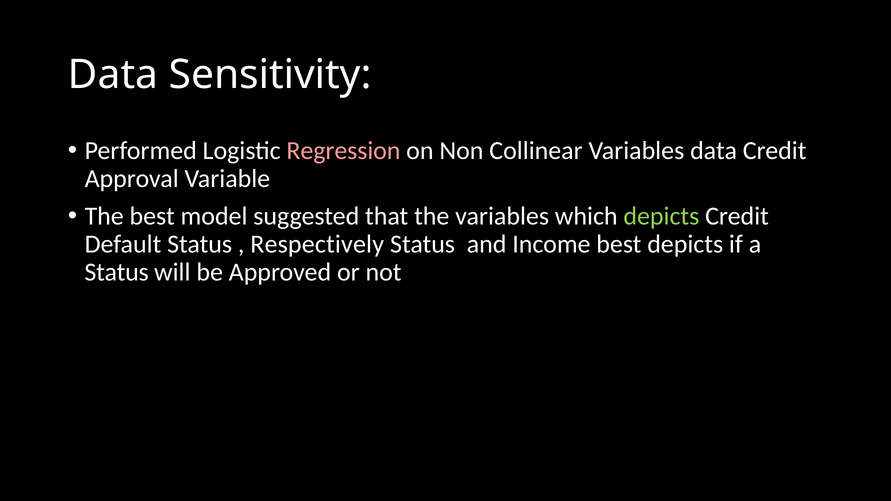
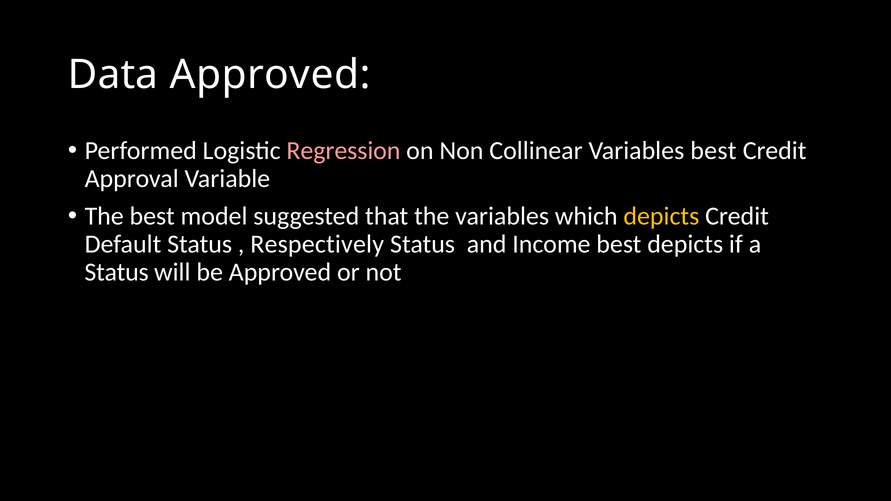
Data Sensitivity: Sensitivity -> Approved
Variables data: data -> best
depicts at (661, 216) colour: light green -> yellow
